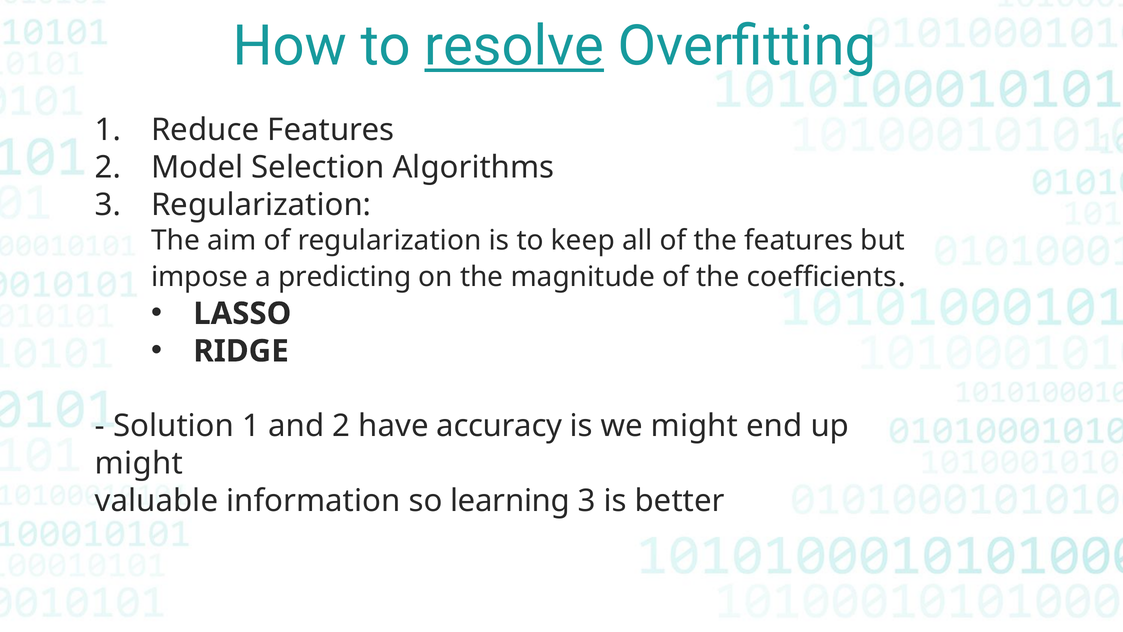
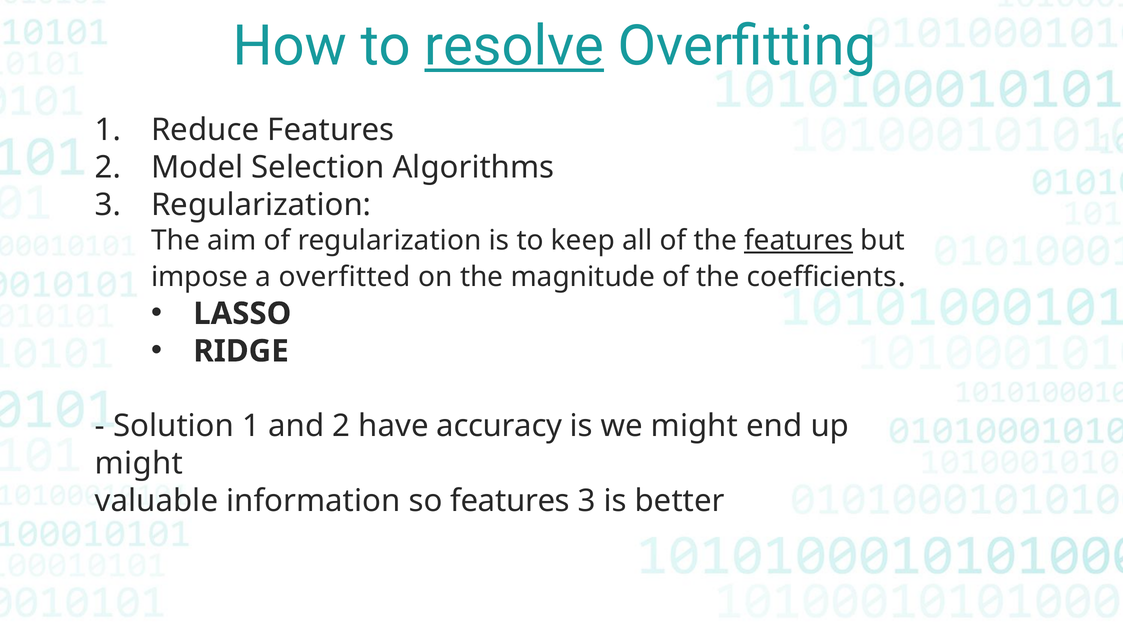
features at (799, 240) underline: none -> present
predicting: predicting -> overfitted
so learning: learning -> features
